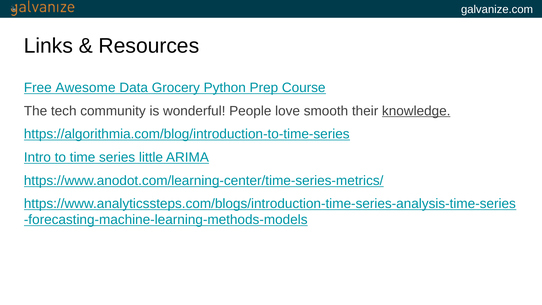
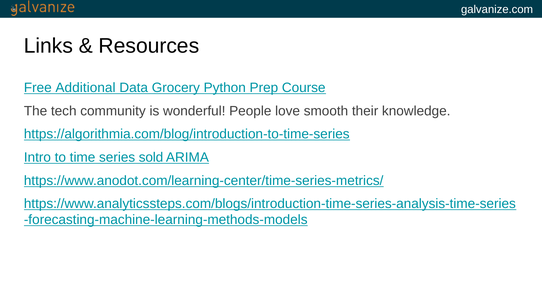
Awesome: Awesome -> Additional
knowledge underline: present -> none
little: little -> sold
